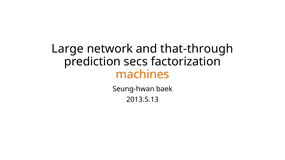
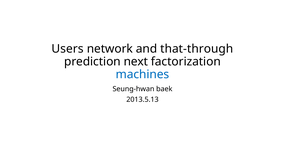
Large: Large -> Users
secs: secs -> next
machines colour: orange -> blue
